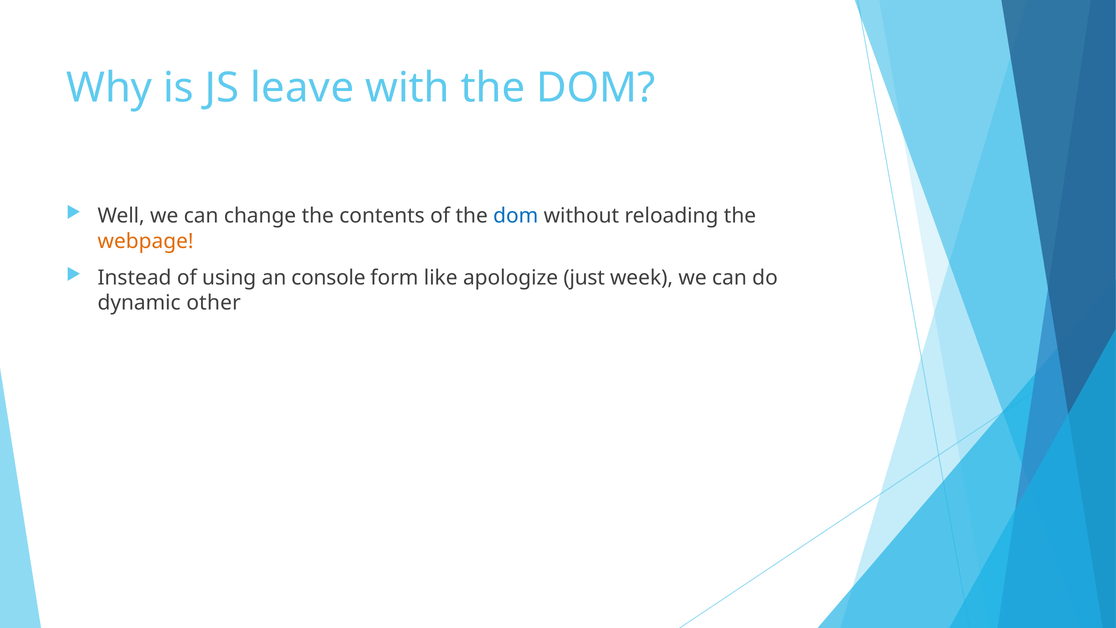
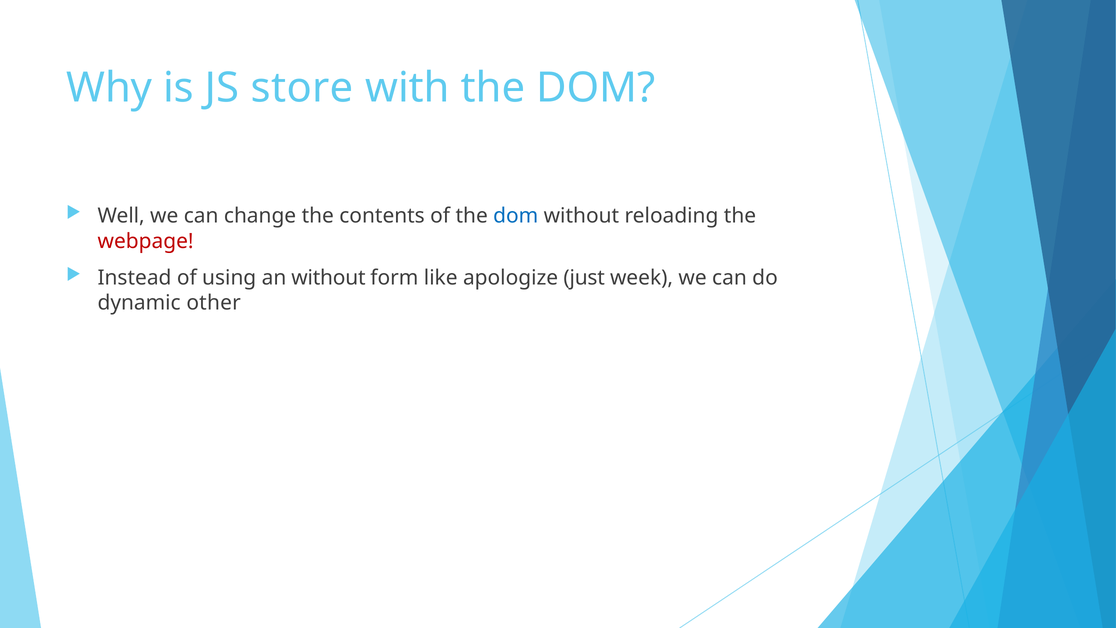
leave: leave -> store
webpage colour: orange -> red
an console: console -> without
